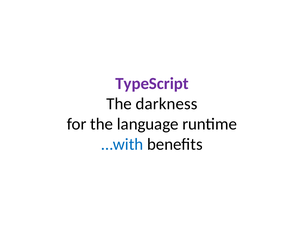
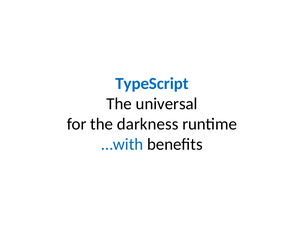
TypeScript colour: purple -> blue
darkness: darkness -> universal
language: language -> darkness
